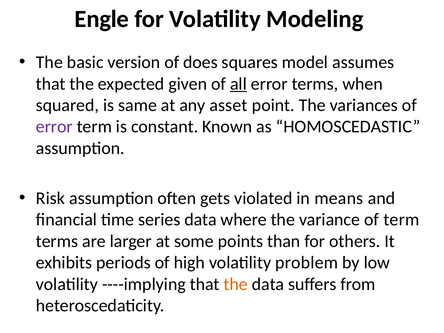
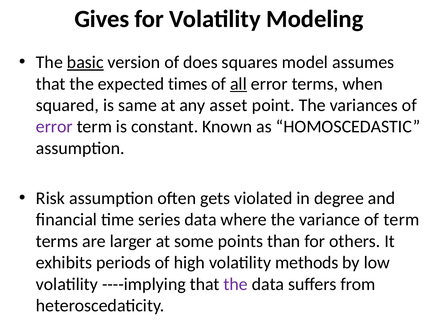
Engle: Engle -> Gives
basic underline: none -> present
given: given -> times
means: means -> degree
problem: problem -> methods
the at (236, 284) colour: orange -> purple
